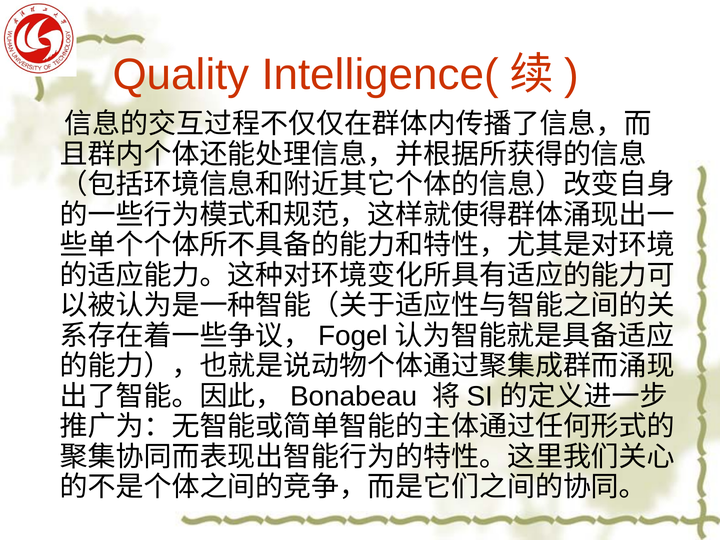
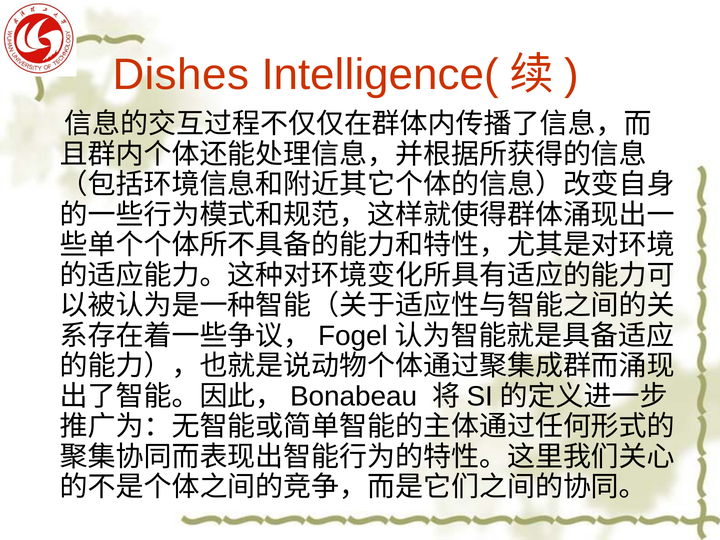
Quality: Quality -> Dishes
